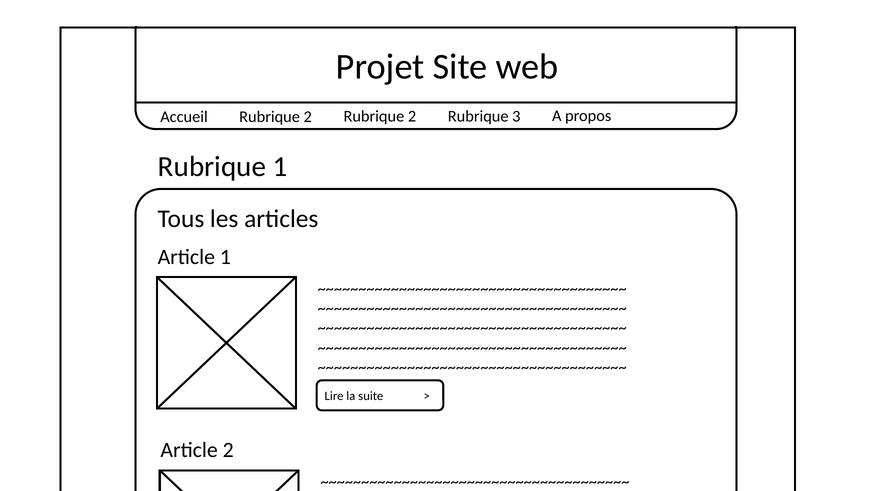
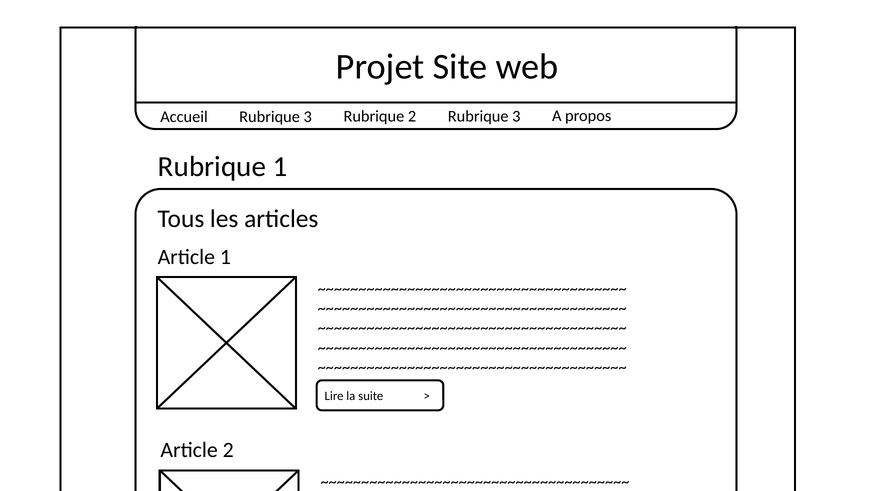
Accueil Rubrique 2: 2 -> 3
